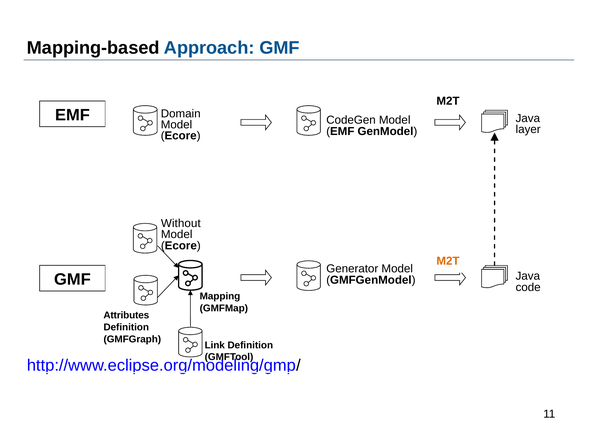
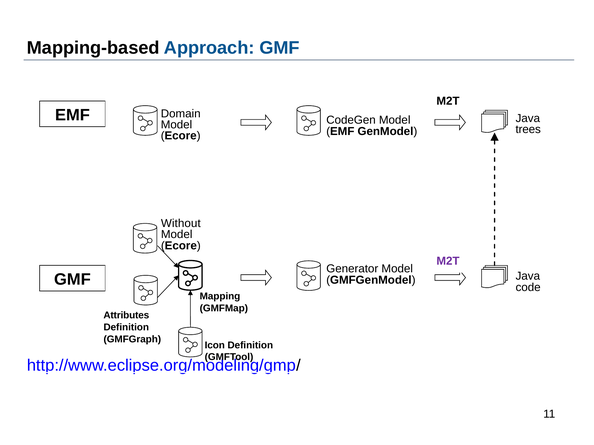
layer: layer -> trees
M2T at (448, 261) colour: orange -> purple
Link: Link -> Icon
